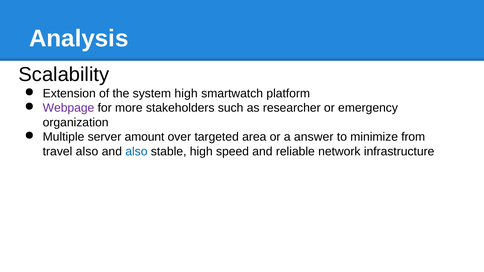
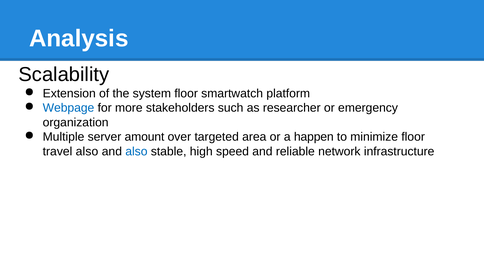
system high: high -> floor
Webpage colour: purple -> blue
answer: answer -> happen
minimize from: from -> floor
